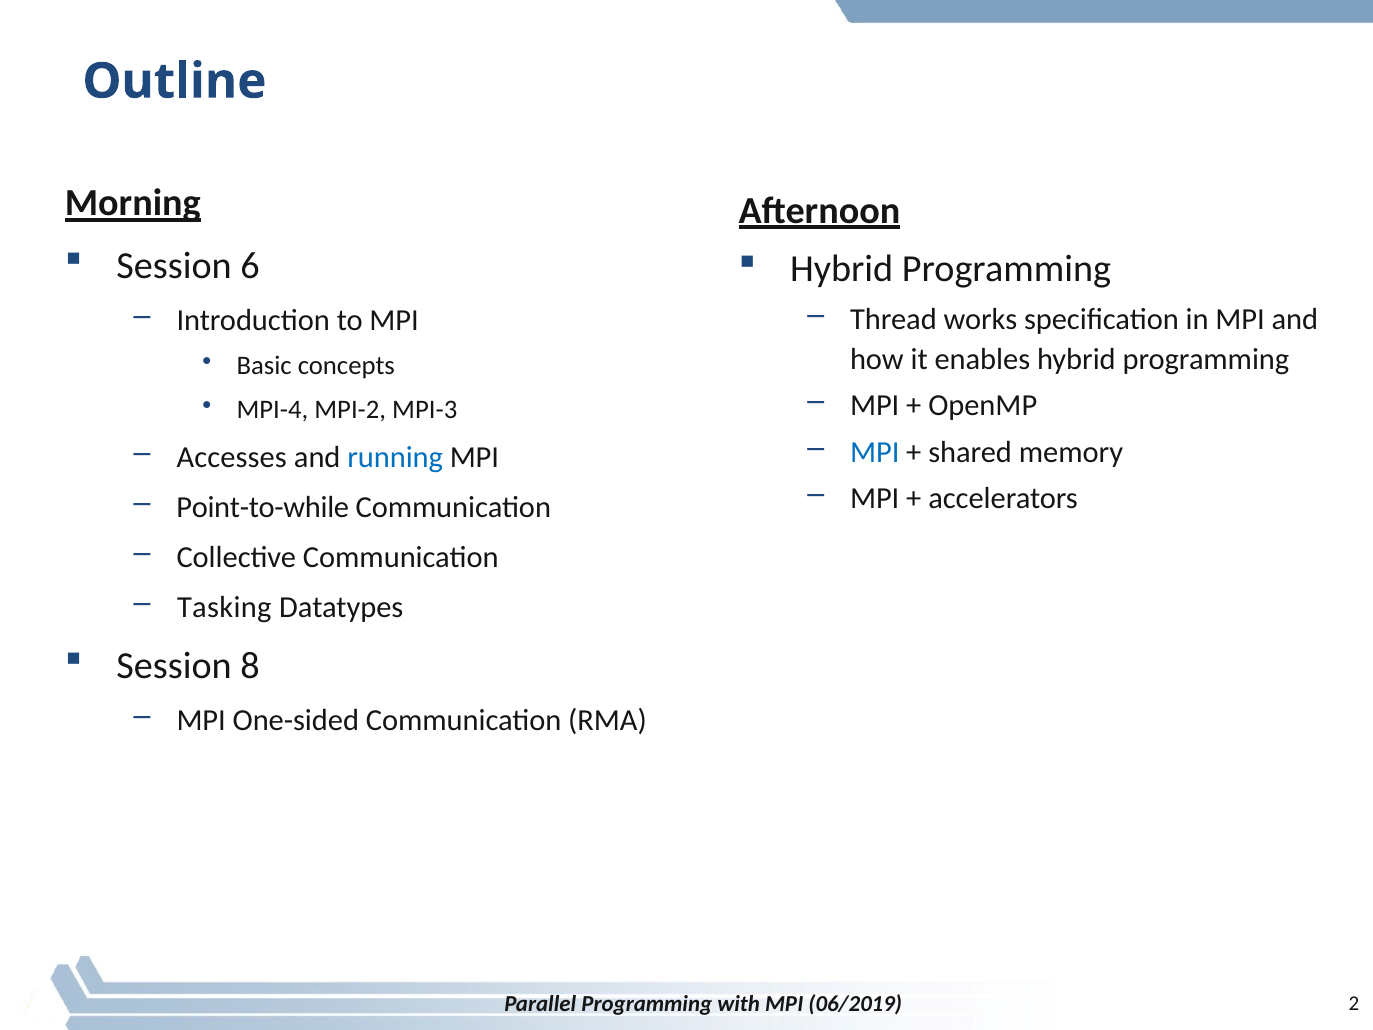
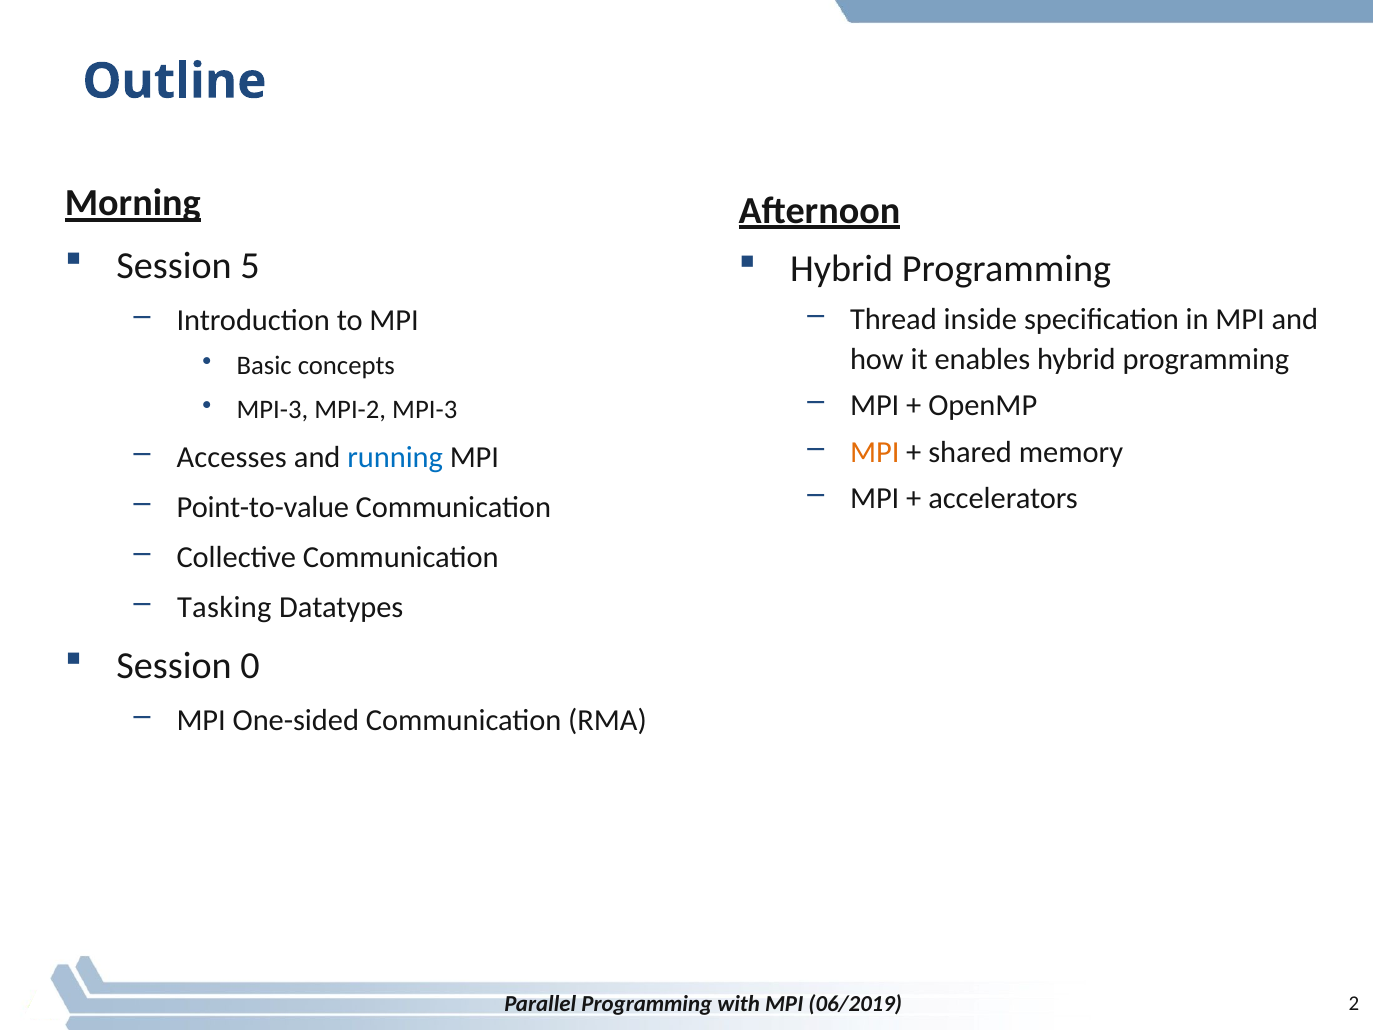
6: 6 -> 5
works: works -> inside
MPI-4 at (272, 409): MPI-4 -> MPI-3
MPI at (875, 452) colour: blue -> orange
Point-to-while: Point-to-while -> Point-to-value
8: 8 -> 0
